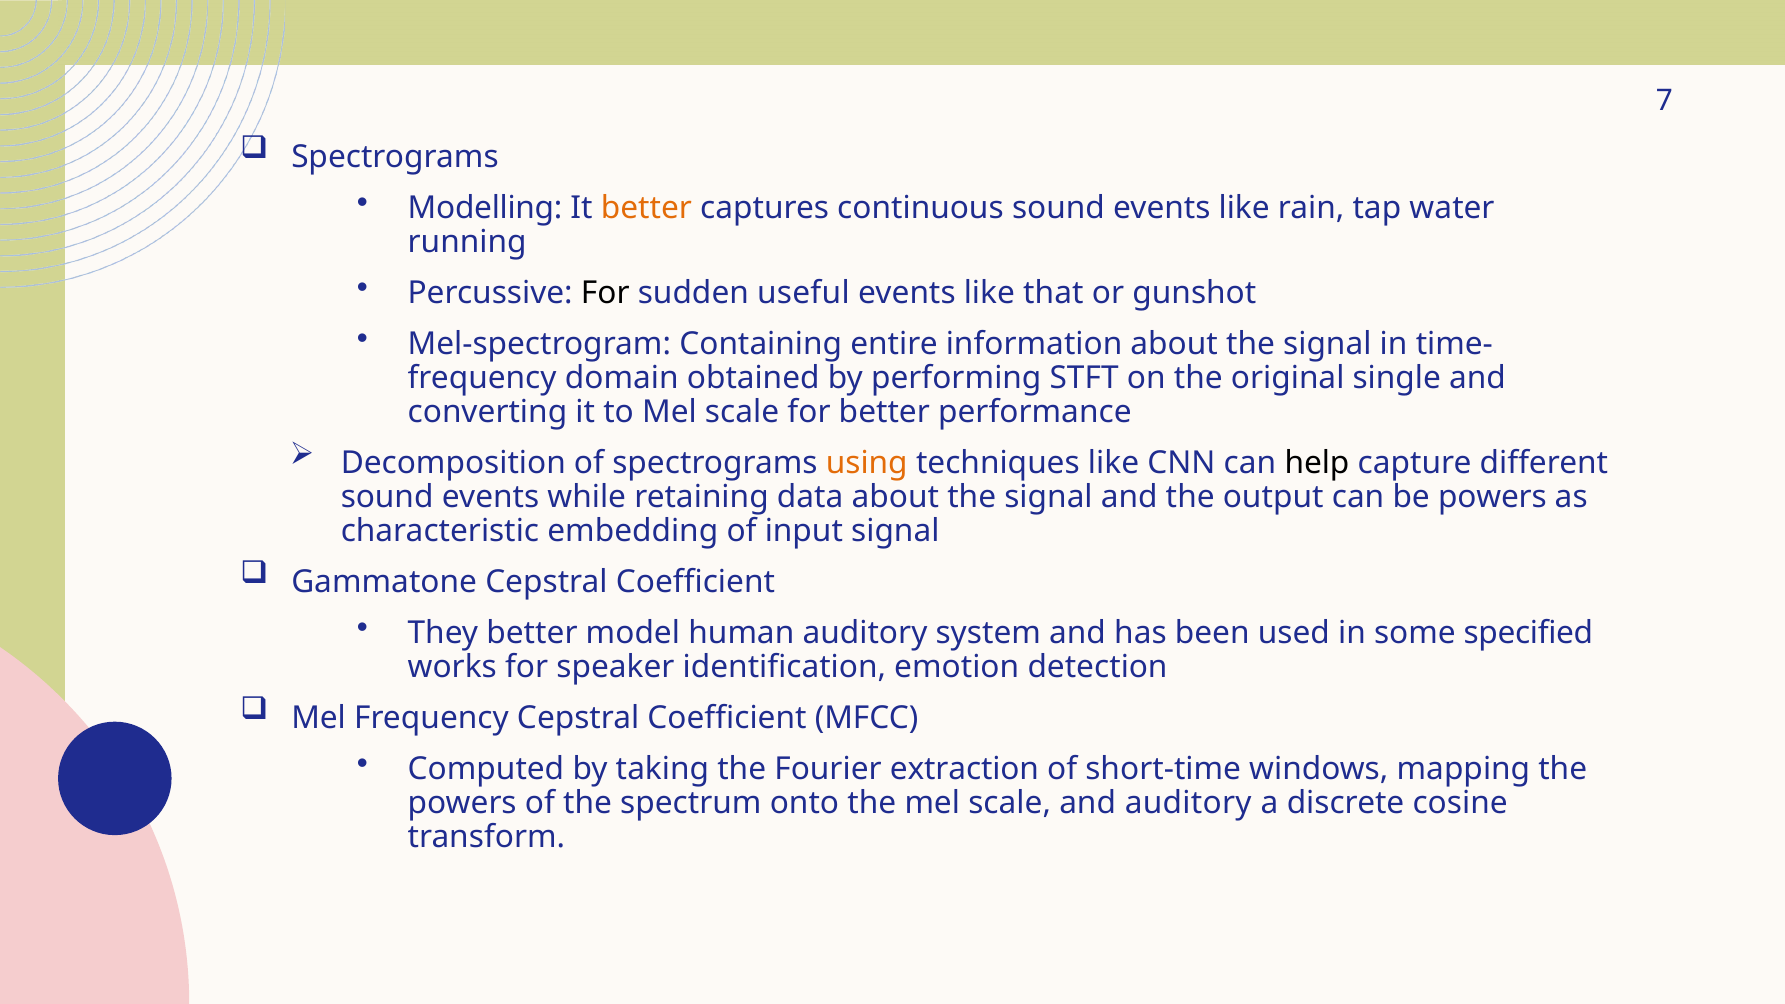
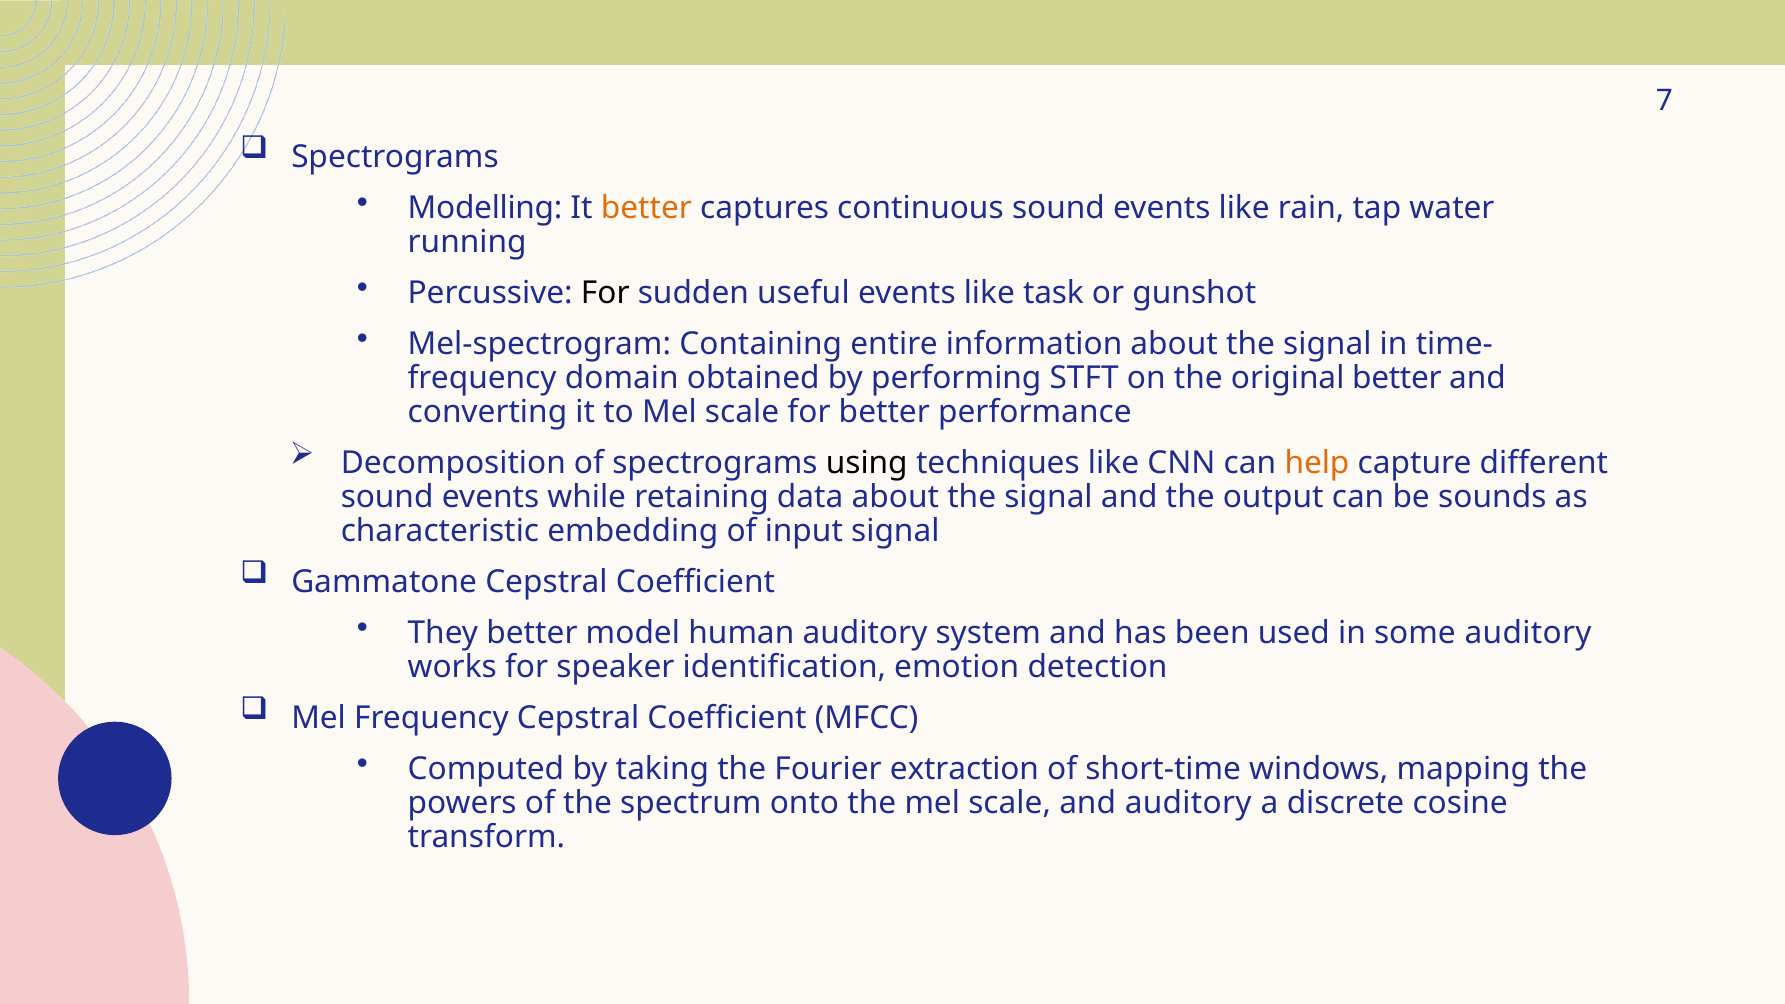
that: that -> task
original single: single -> better
using colour: orange -> black
help colour: black -> orange
be powers: powers -> sounds
some specified: specified -> auditory
